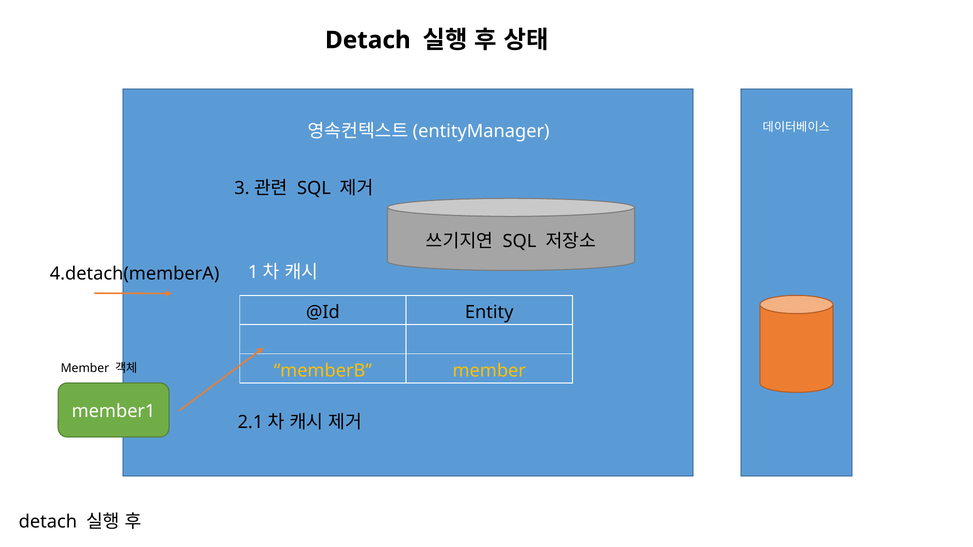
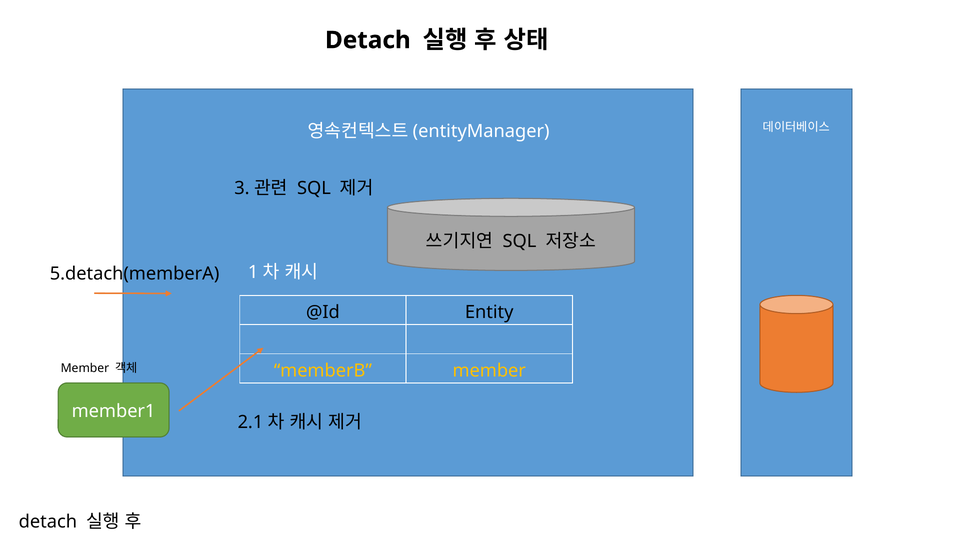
4.detach(memberA: 4.detach(memberA -> 5.detach(memberA
